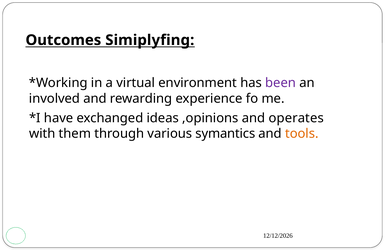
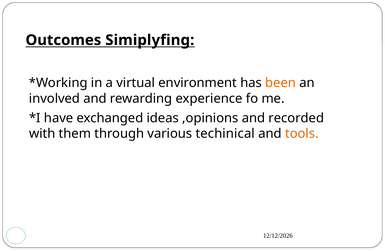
been colour: purple -> orange
operates: operates -> recorded
symantics: symantics -> techinical
